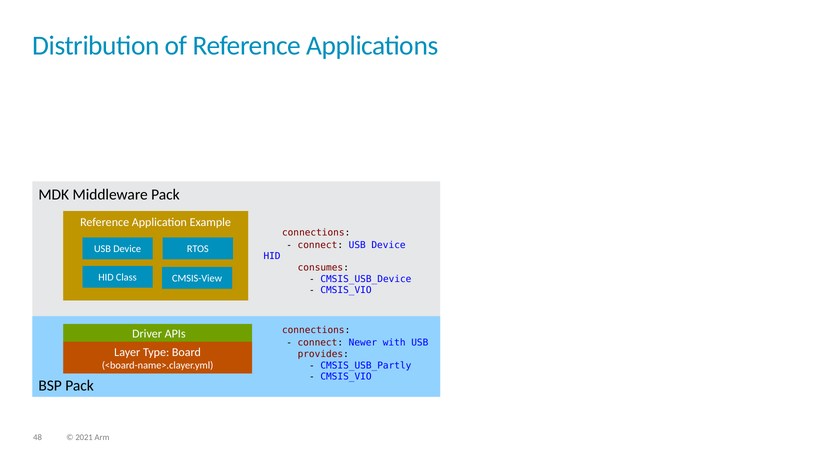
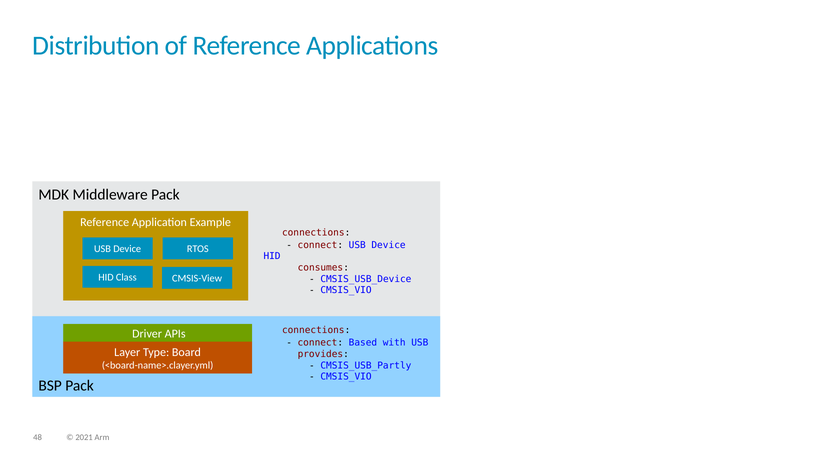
Newer: Newer -> Based
